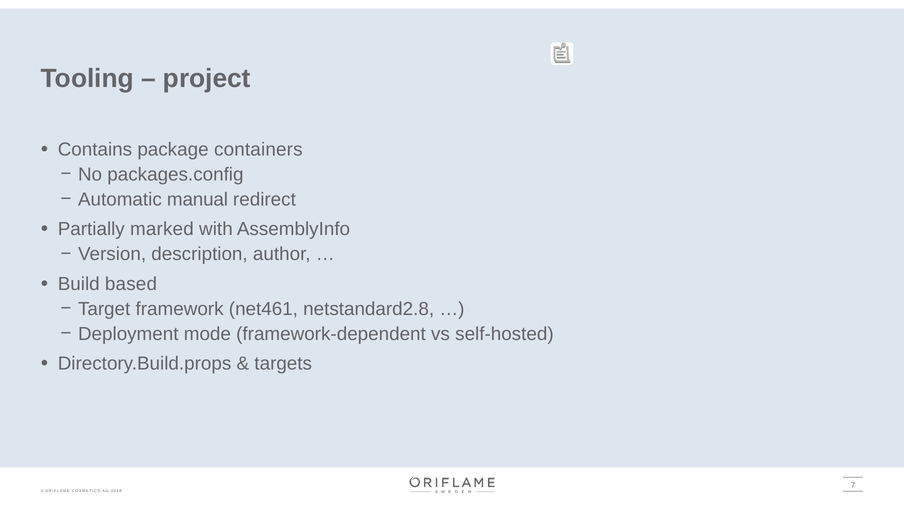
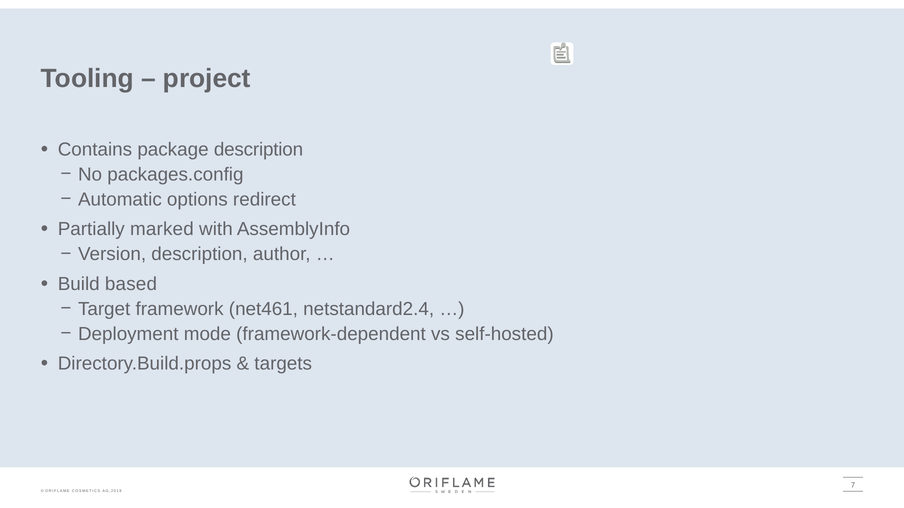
package containers: containers -> description
manual: manual -> options
netstandard2.8: netstandard2.8 -> netstandard2.4
